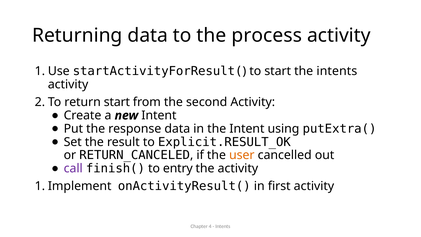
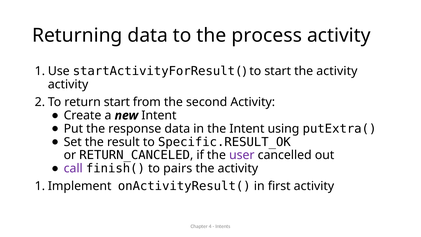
start the intents: intents -> activity
Explicit.RESULT_OK: Explicit.RESULT_OK -> Specific.RESULT_OK
user colour: orange -> purple
entry: entry -> pairs
